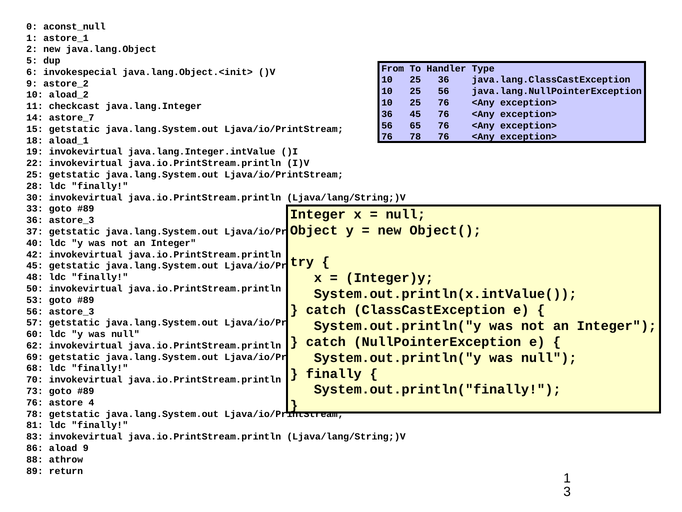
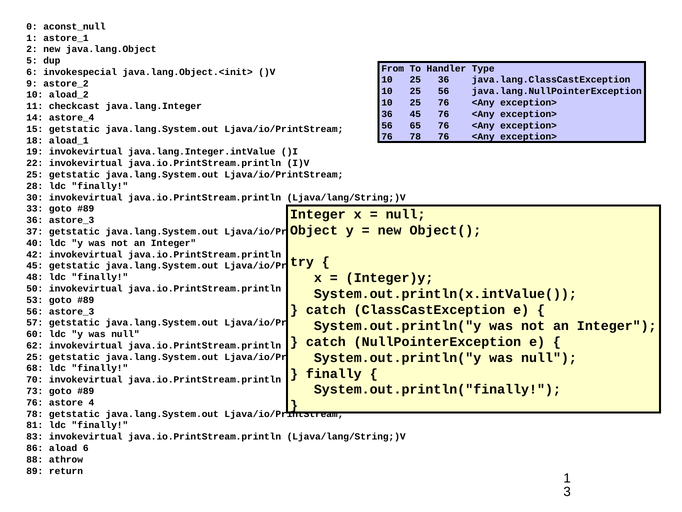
astore_7: astore_7 -> astore_4
69 at (35, 357): 69 -> 25
aload 9: 9 -> 6
